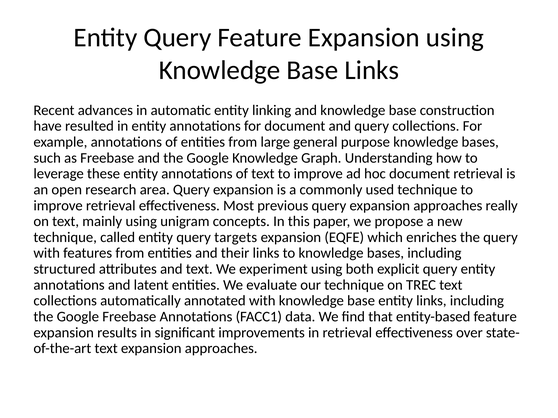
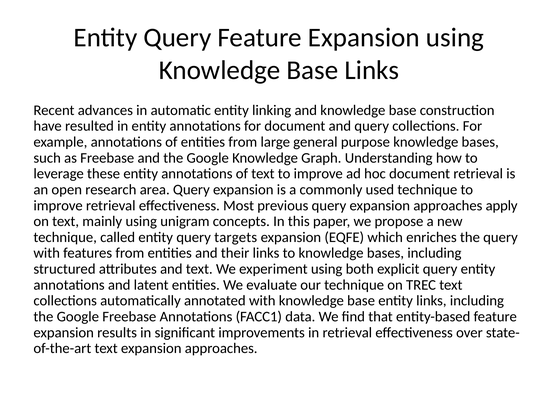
really: really -> apply
